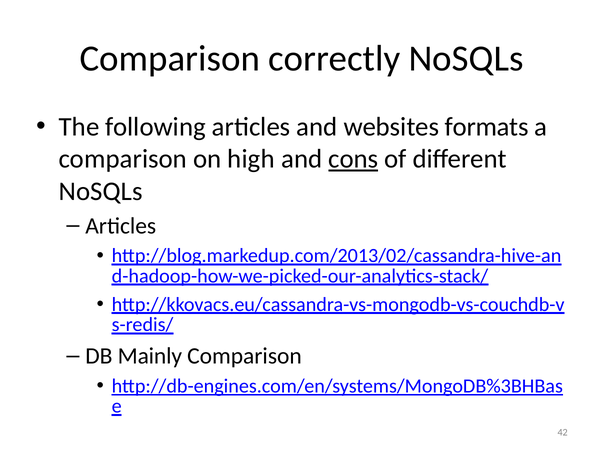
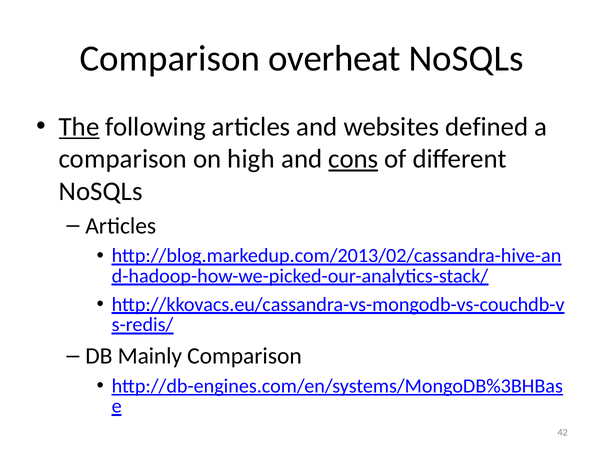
correctly: correctly -> overheat
The underline: none -> present
formats: formats -> defined
